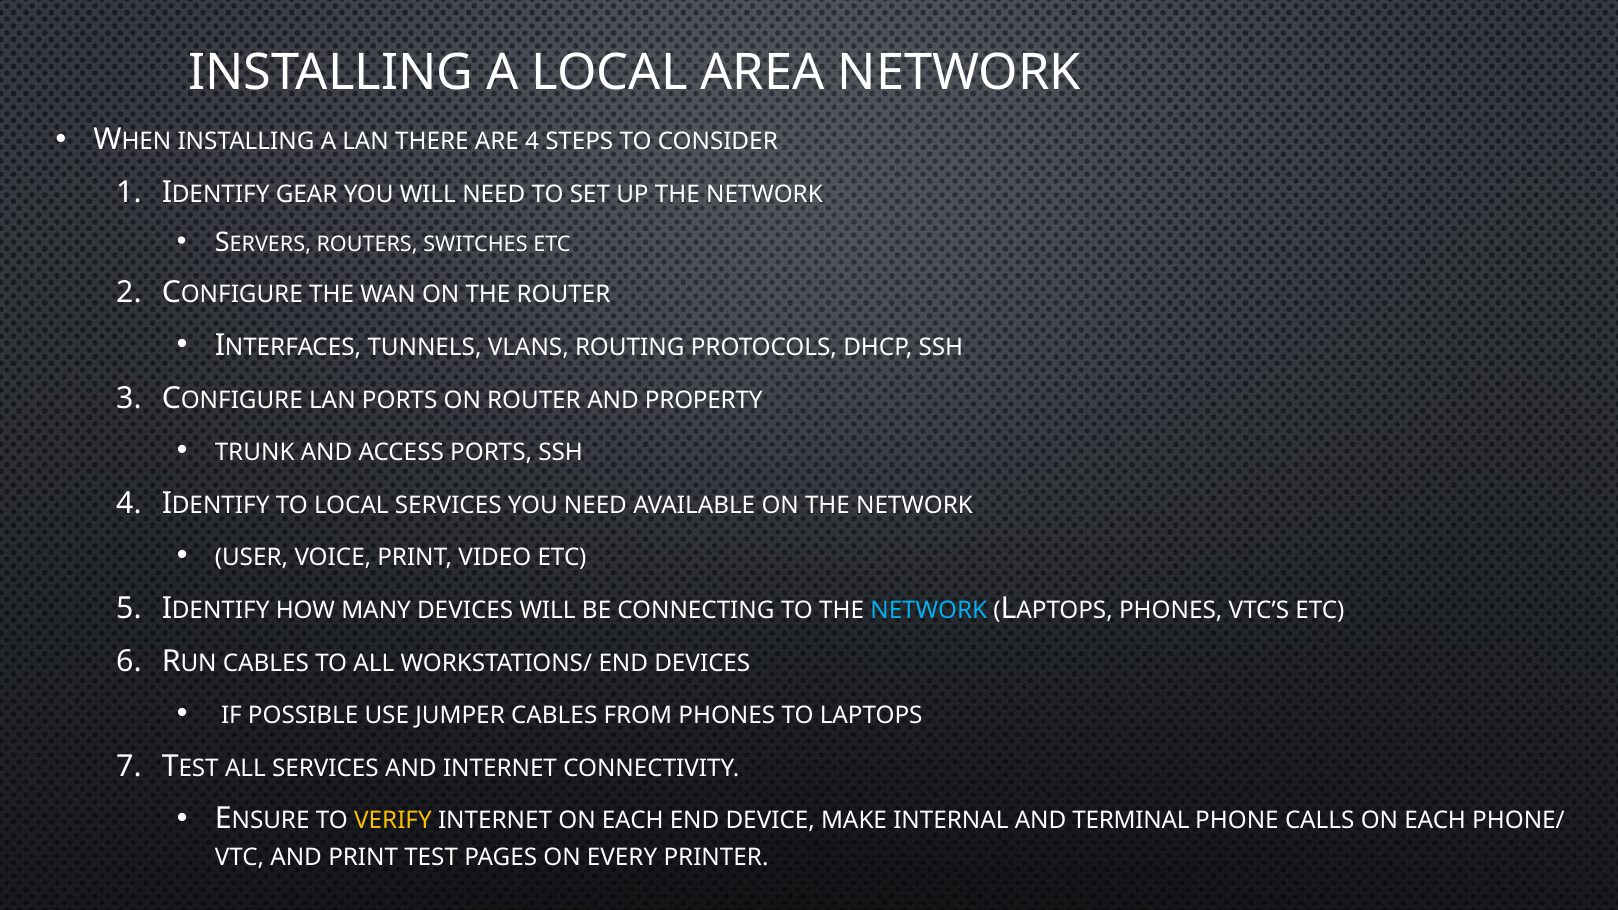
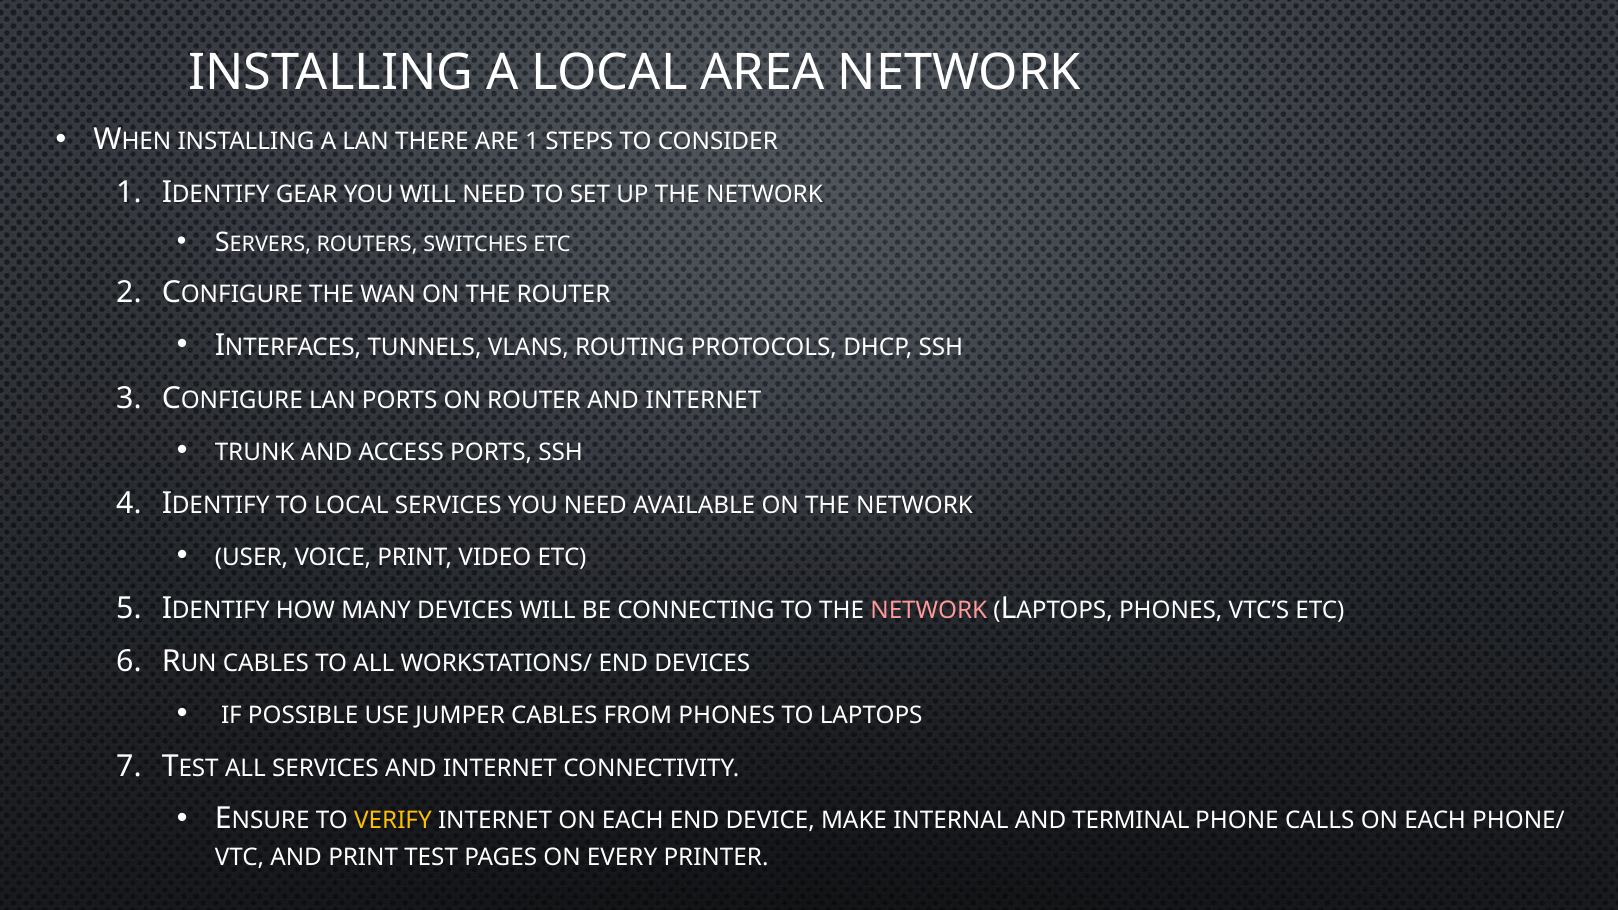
ARE 4: 4 -> 1
ROUTER AND PROPERTY: PROPERTY -> INTERNET
NETWORK at (929, 611) colour: light blue -> pink
